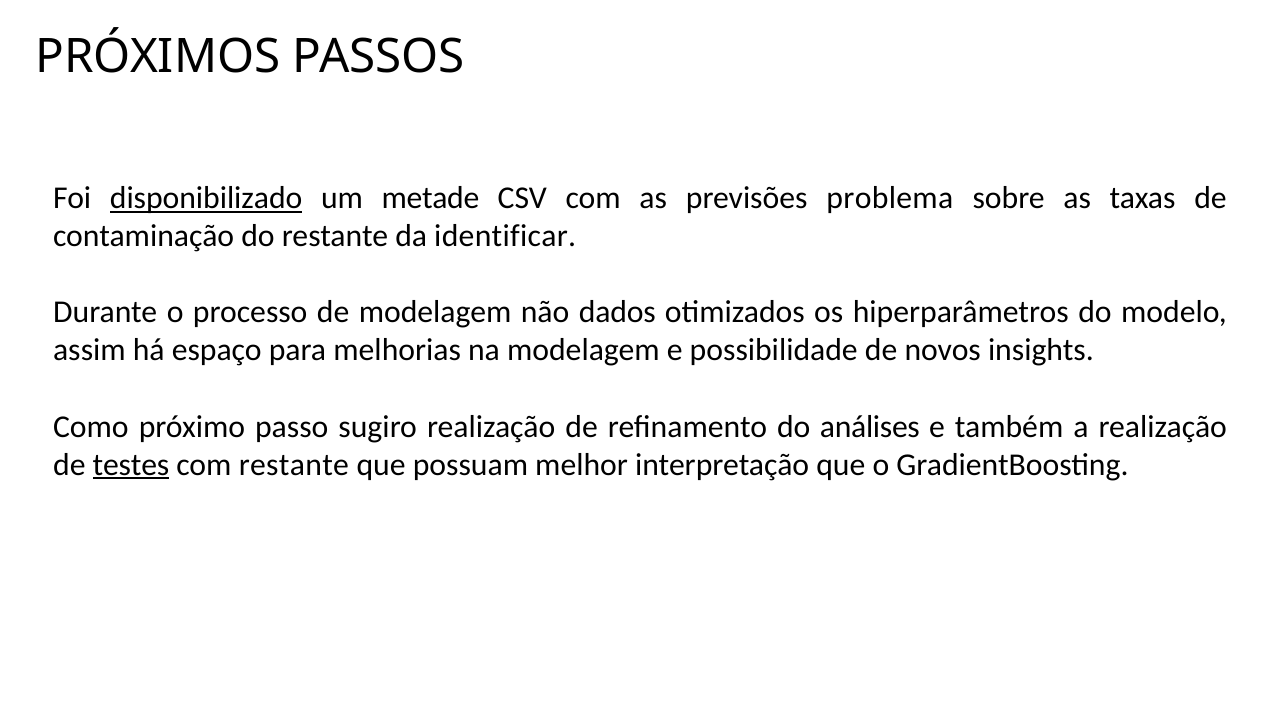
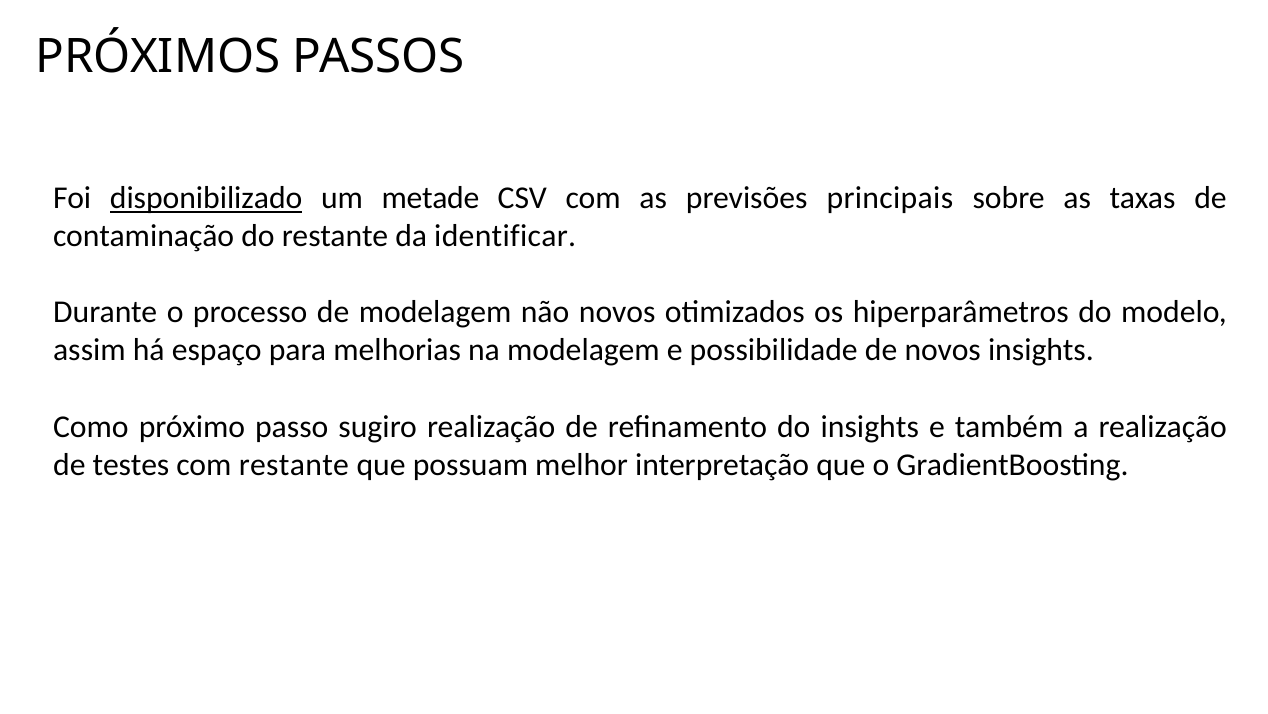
problema: problema -> principais
não dados: dados -> novos
do análises: análises -> insights
testes underline: present -> none
